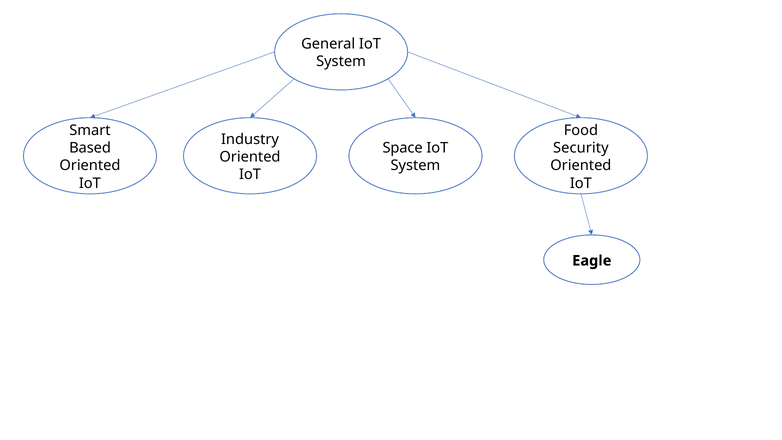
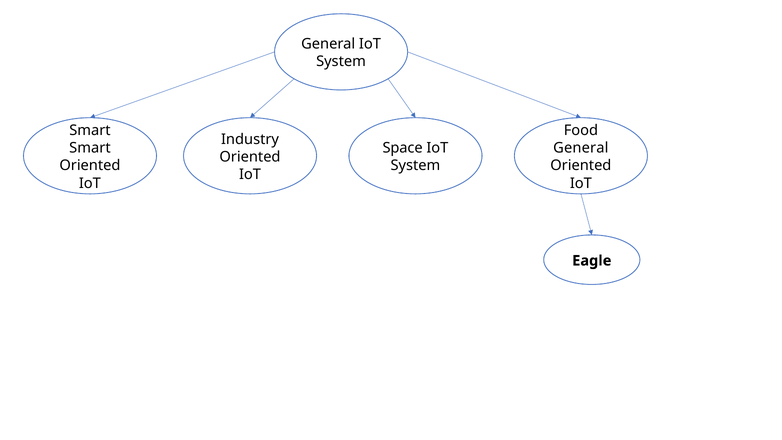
Based at (90, 148): Based -> Smart
Security at (581, 148): Security -> General
